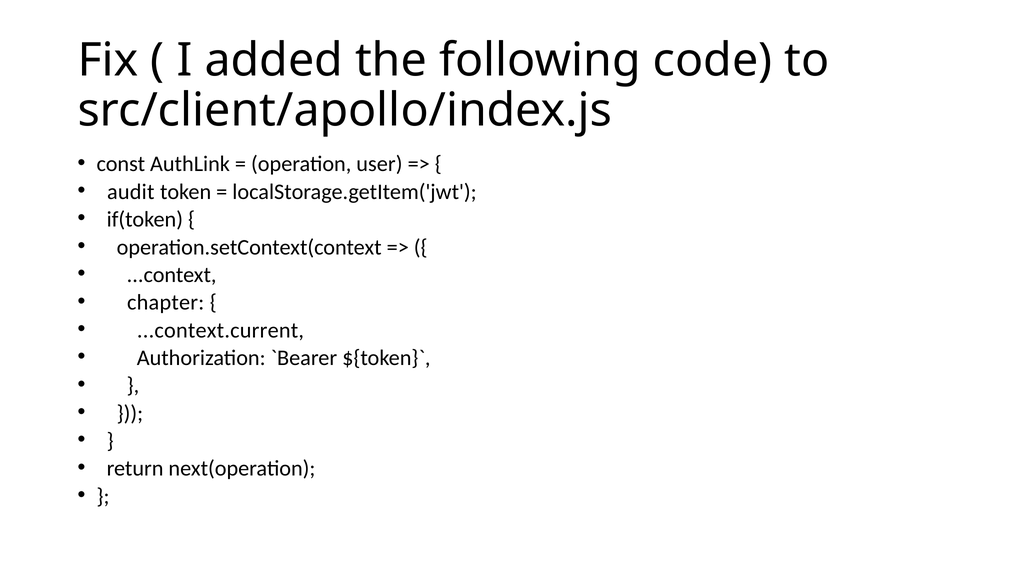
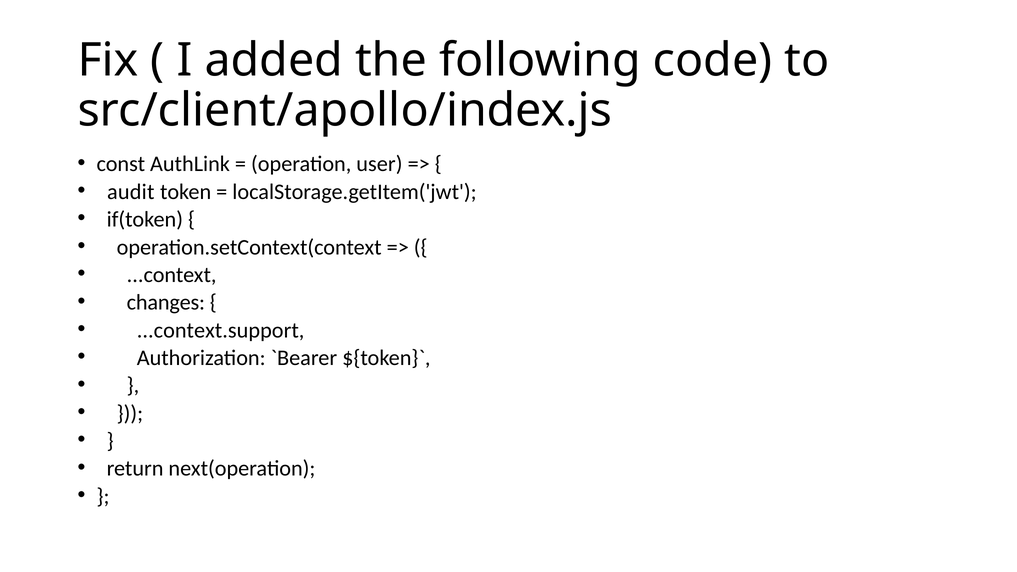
chapter: chapter -> changes
...context.current: ...context.current -> ...context.support
